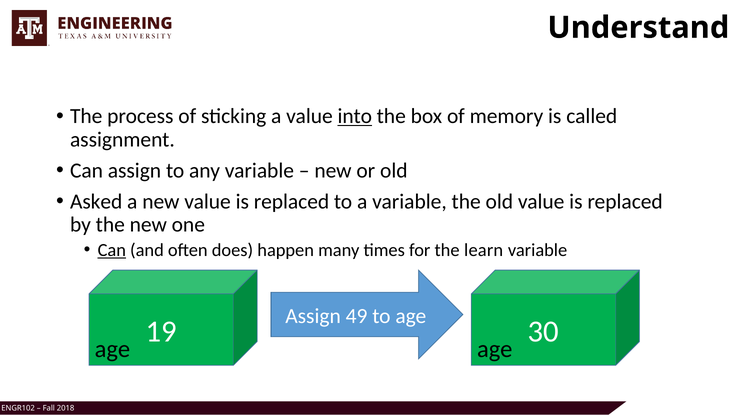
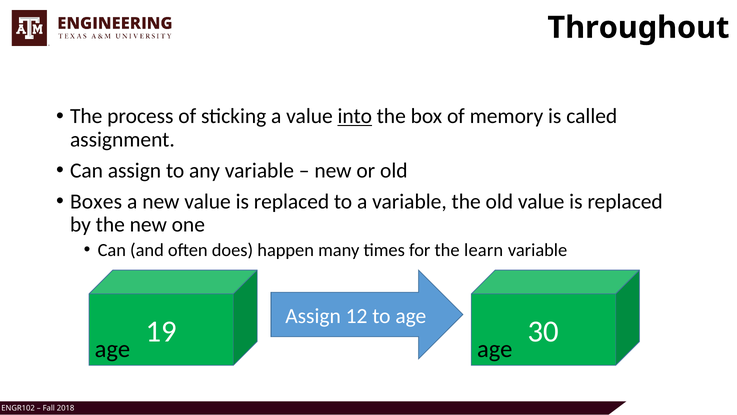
Understand: Understand -> Throughout
Asked: Asked -> Boxes
Can at (112, 250) underline: present -> none
49: 49 -> 12
